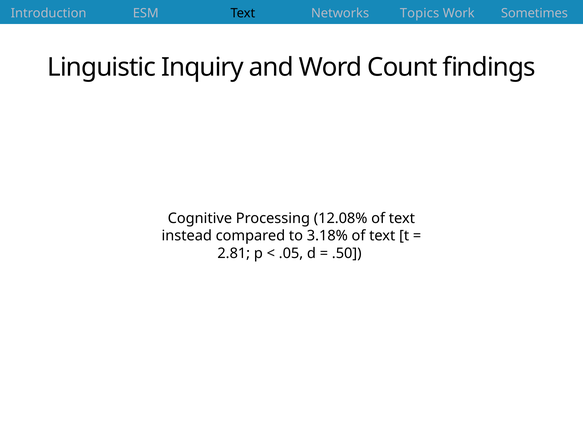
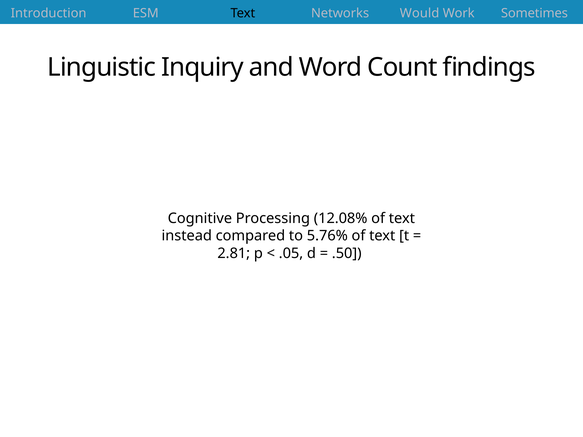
Topics: Topics -> Would
3.18%: 3.18% -> 5.76%
